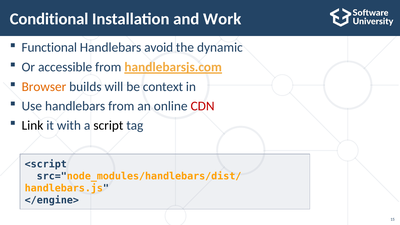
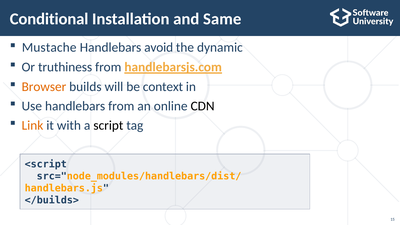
Work: Work -> Same
Functional: Functional -> Mustache
accessible: accessible -> truthiness
CDN colour: red -> black
Link colour: black -> orange
</engine>: </engine> -> </builds>
